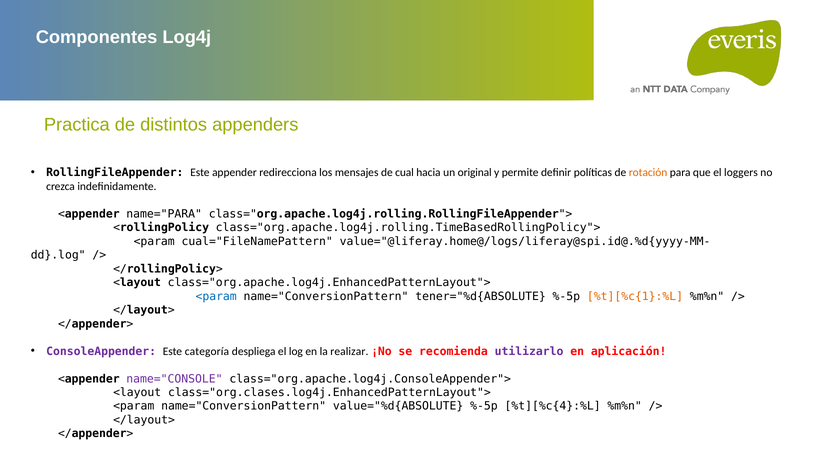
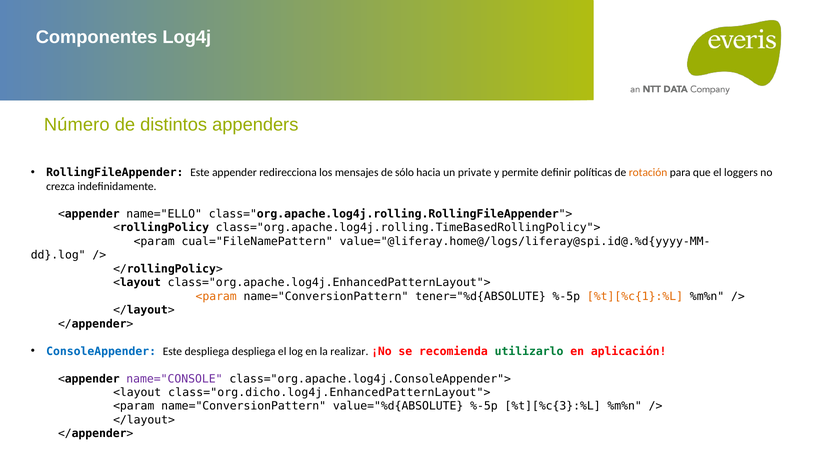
Practica: Practica -> Número
cual: cual -> sólo
original: original -> private
name="PARA: name="PARA -> name="ELLO
<param at (216, 297) colour: blue -> orange
ConsoleAppender colour: purple -> blue
Este categoría: categoría -> despliega
utilizarlo colour: purple -> green
class="org.clases.log4j.EnhancedPatternLayout">: class="org.clases.log4j.EnhancedPatternLayout"> -> class="org.dicho.log4j.EnhancedPatternLayout">
%t][%c{4}:%L: %t][%c{4}:%L -> %t][%c{3}:%L
